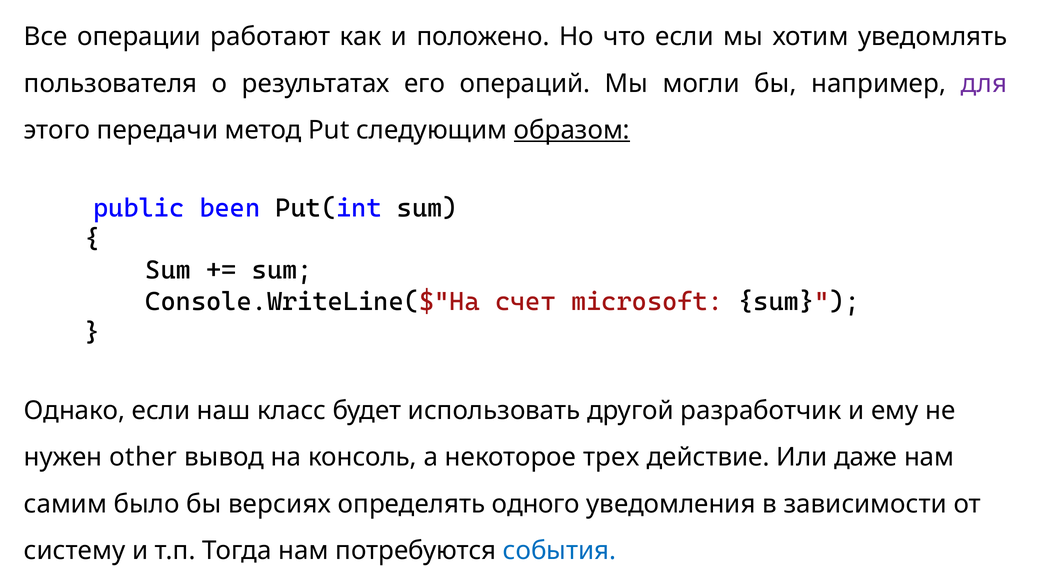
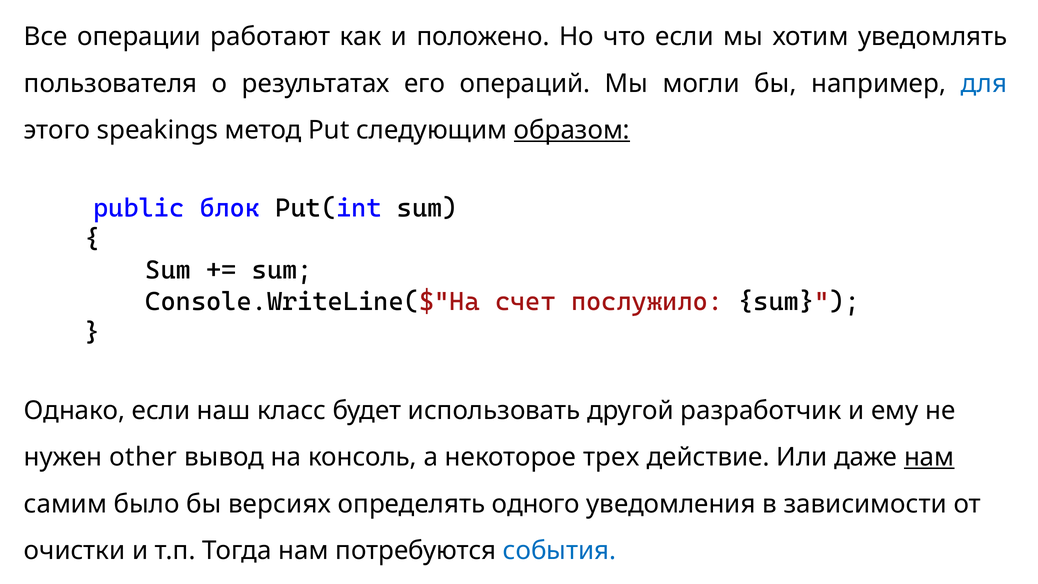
для colour: purple -> blue
передачи: передачи -> speakings
been: been -> блок
microsoft: microsoft -> послужило
нам at (929, 457) underline: none -> present
систему: систему -> очистки
